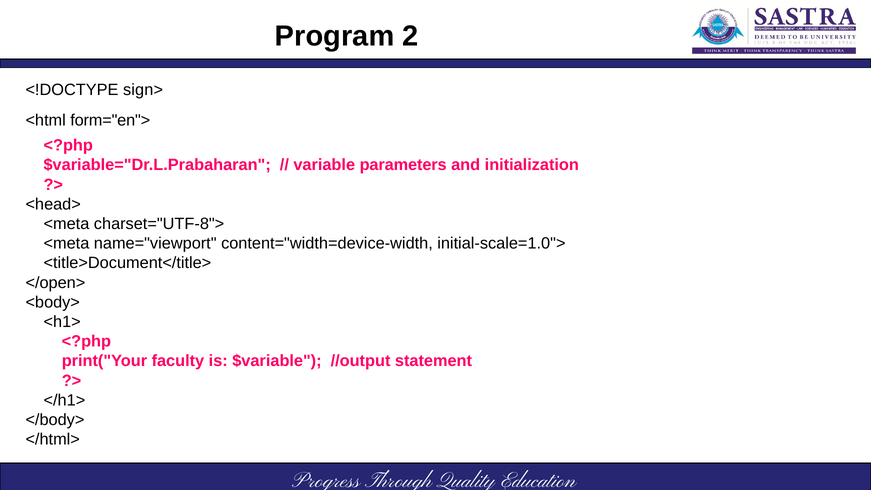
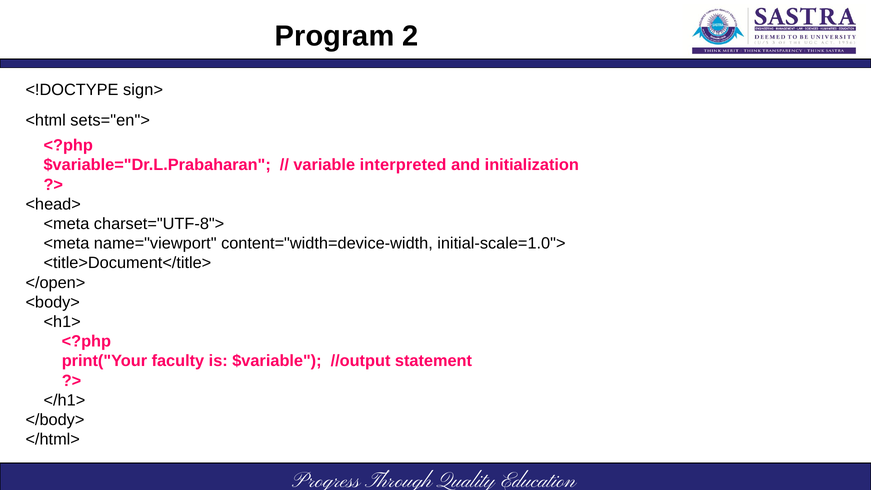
form="en">: form="en"> -> sets="en">
parameters: parameters -> interpreted
